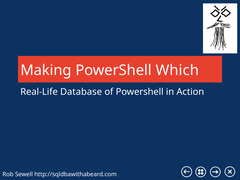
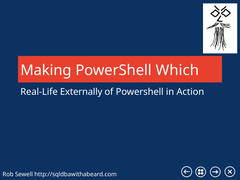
Database: Database -> Externally
